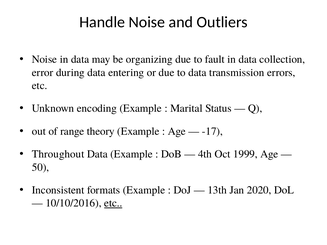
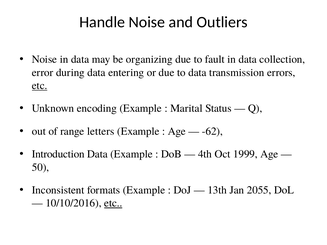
etc at (40, 86) underline: none -> present
theory: theory -> letters
-17: -17 -> -62
Throughout: Throughout -> Introduction
2020: 2020 -> 2055
